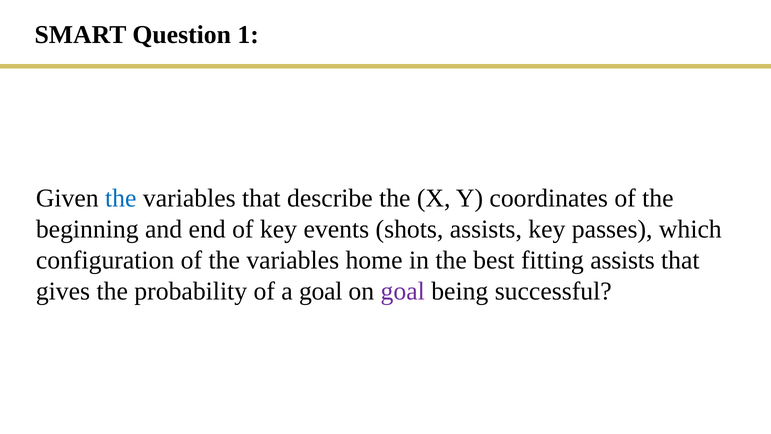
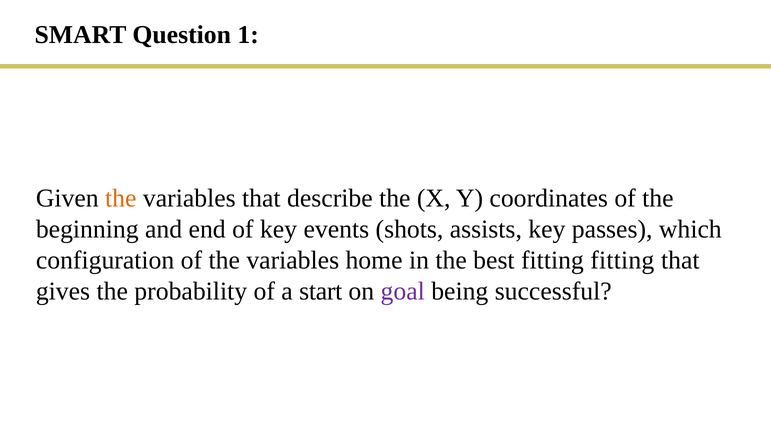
the at (121, 198) colour: blue -> orange
fitting assists: assists -> fitting
a goal: goal -> start
